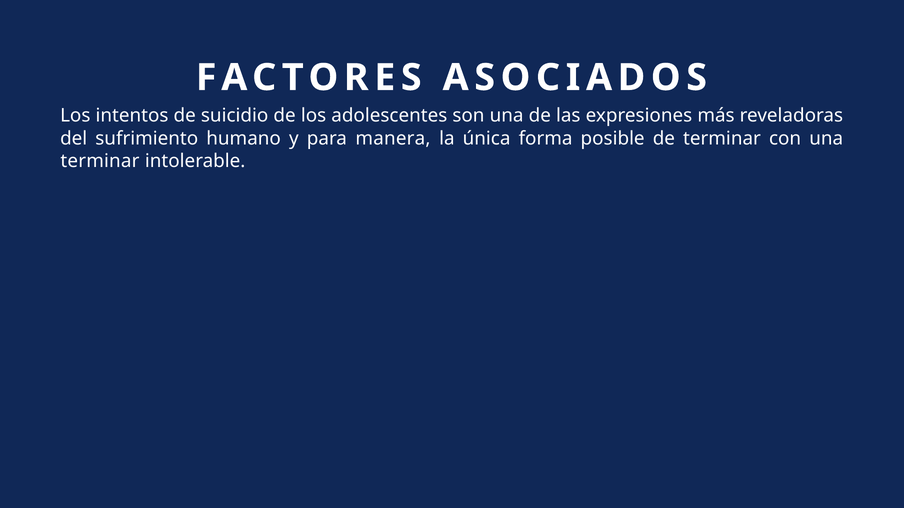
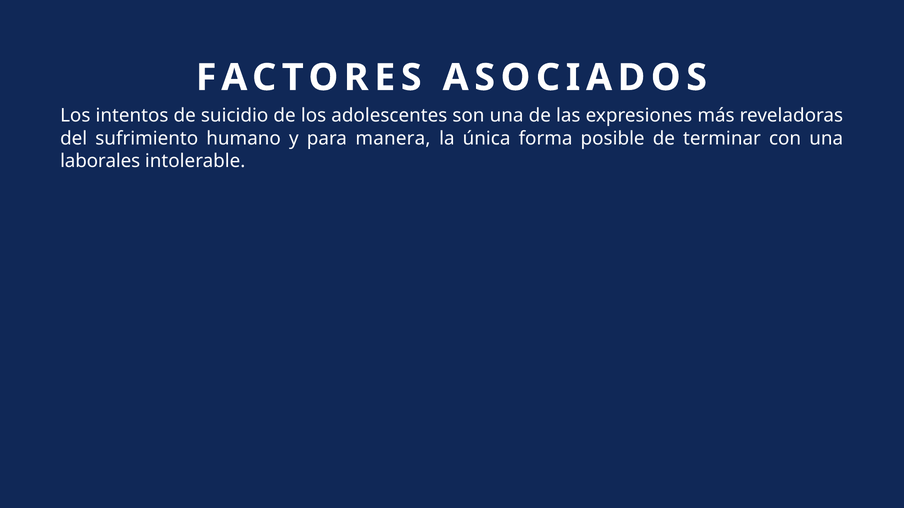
terminar at (100, 161): terminar -> laborales
